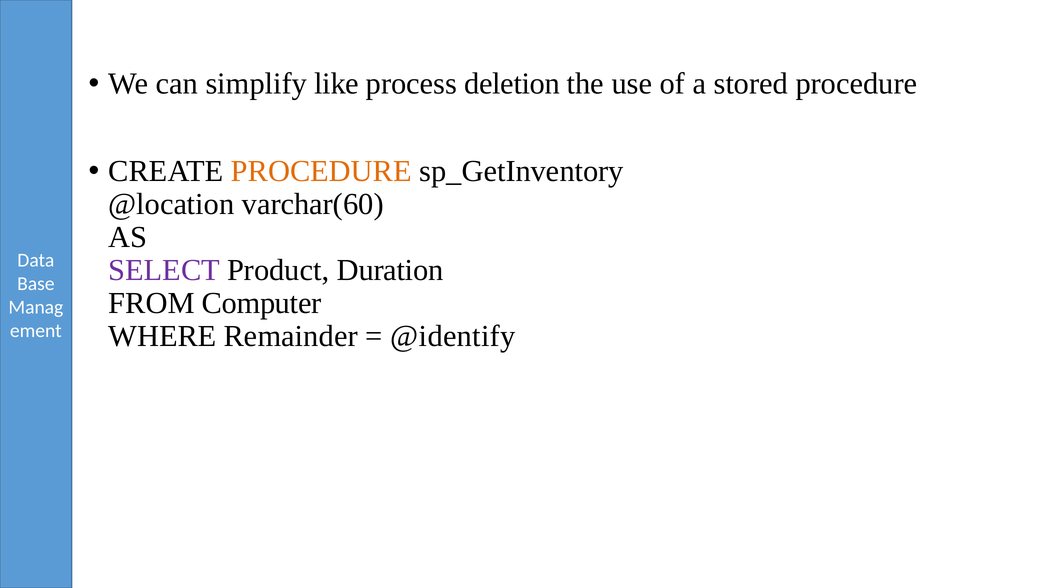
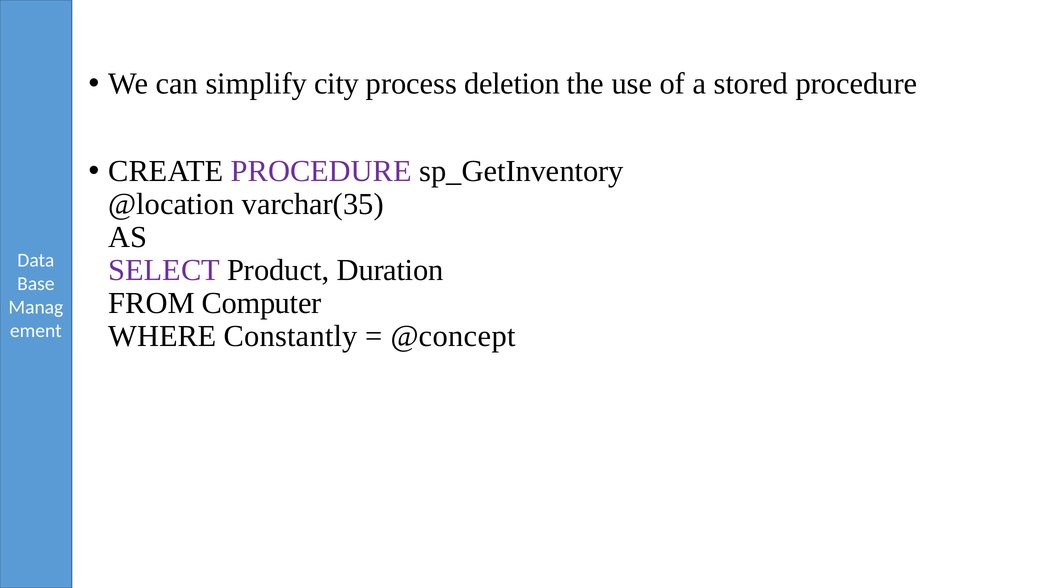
like: like -> city
PROCEDURE at (321, 171) colour: orange -> purple
varchar(60: varchar(60 -> varchar(35
Remainder: Remainder -> Constantly
@identify: @identify -> @concept
